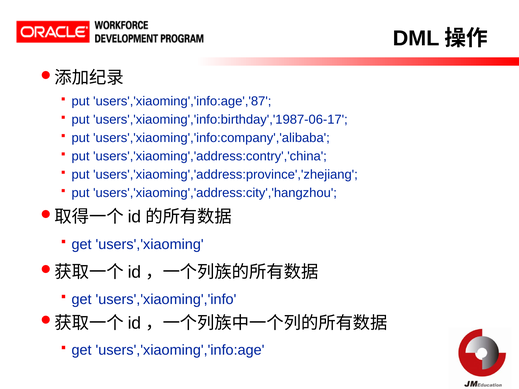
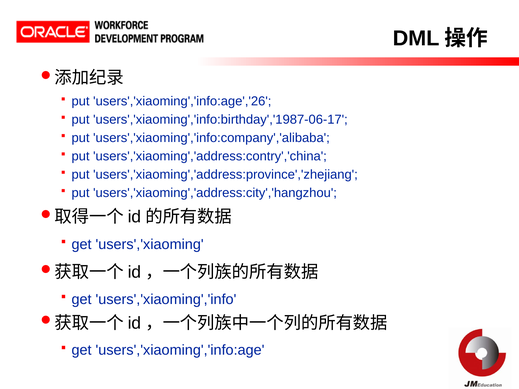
users','xiaoming','info:age','87: users','xiaoming','info:age','87 -> users','xiaoming','info:age','26
